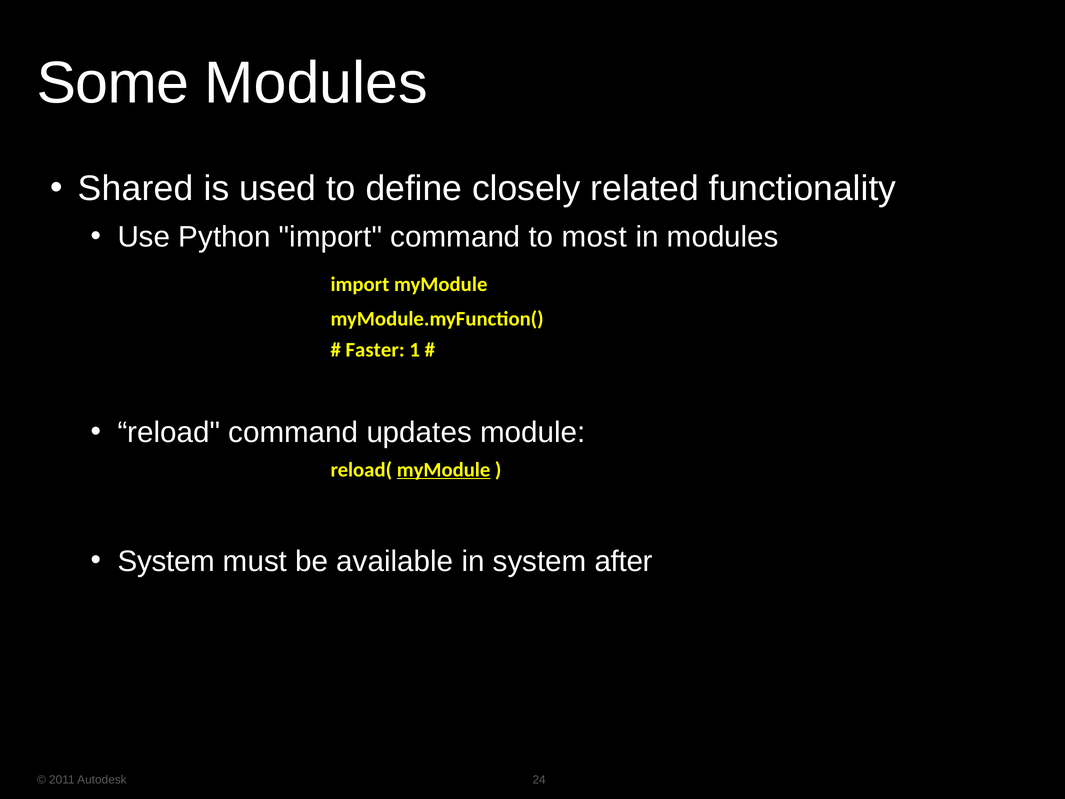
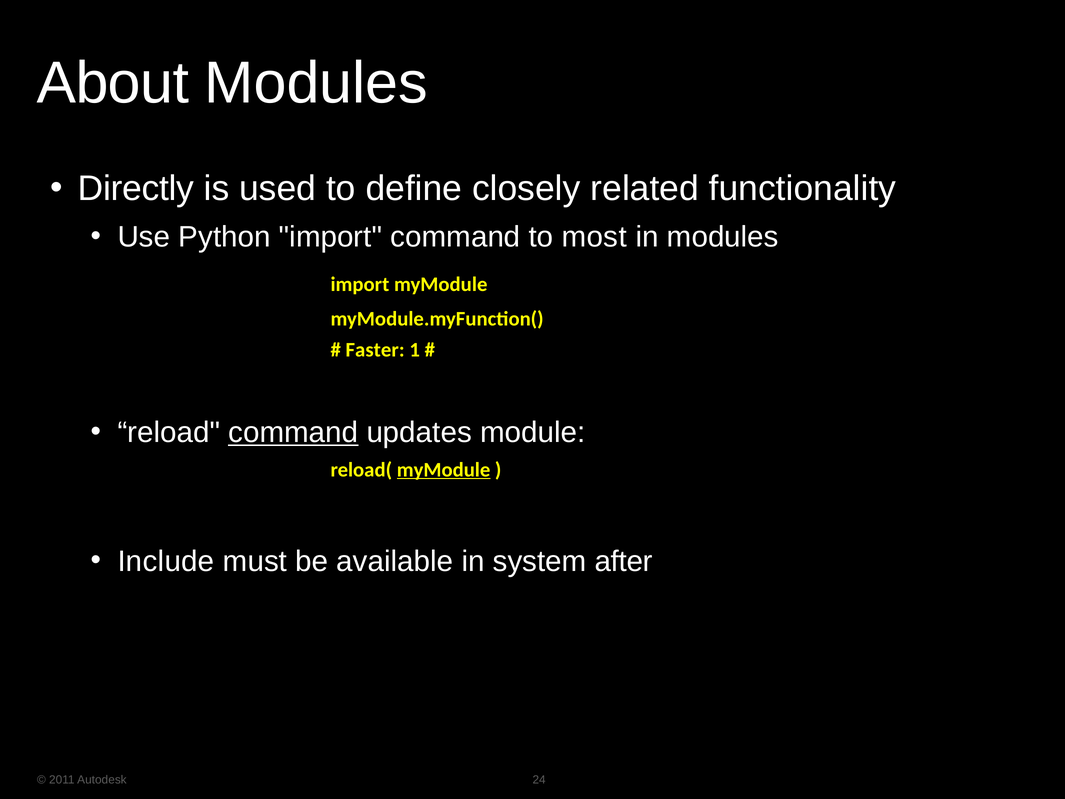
Some: Some -> About
Shared: Shared -> Directly
command at (293, 432) underline: none -> present
System at (166, 561): System -> Include
